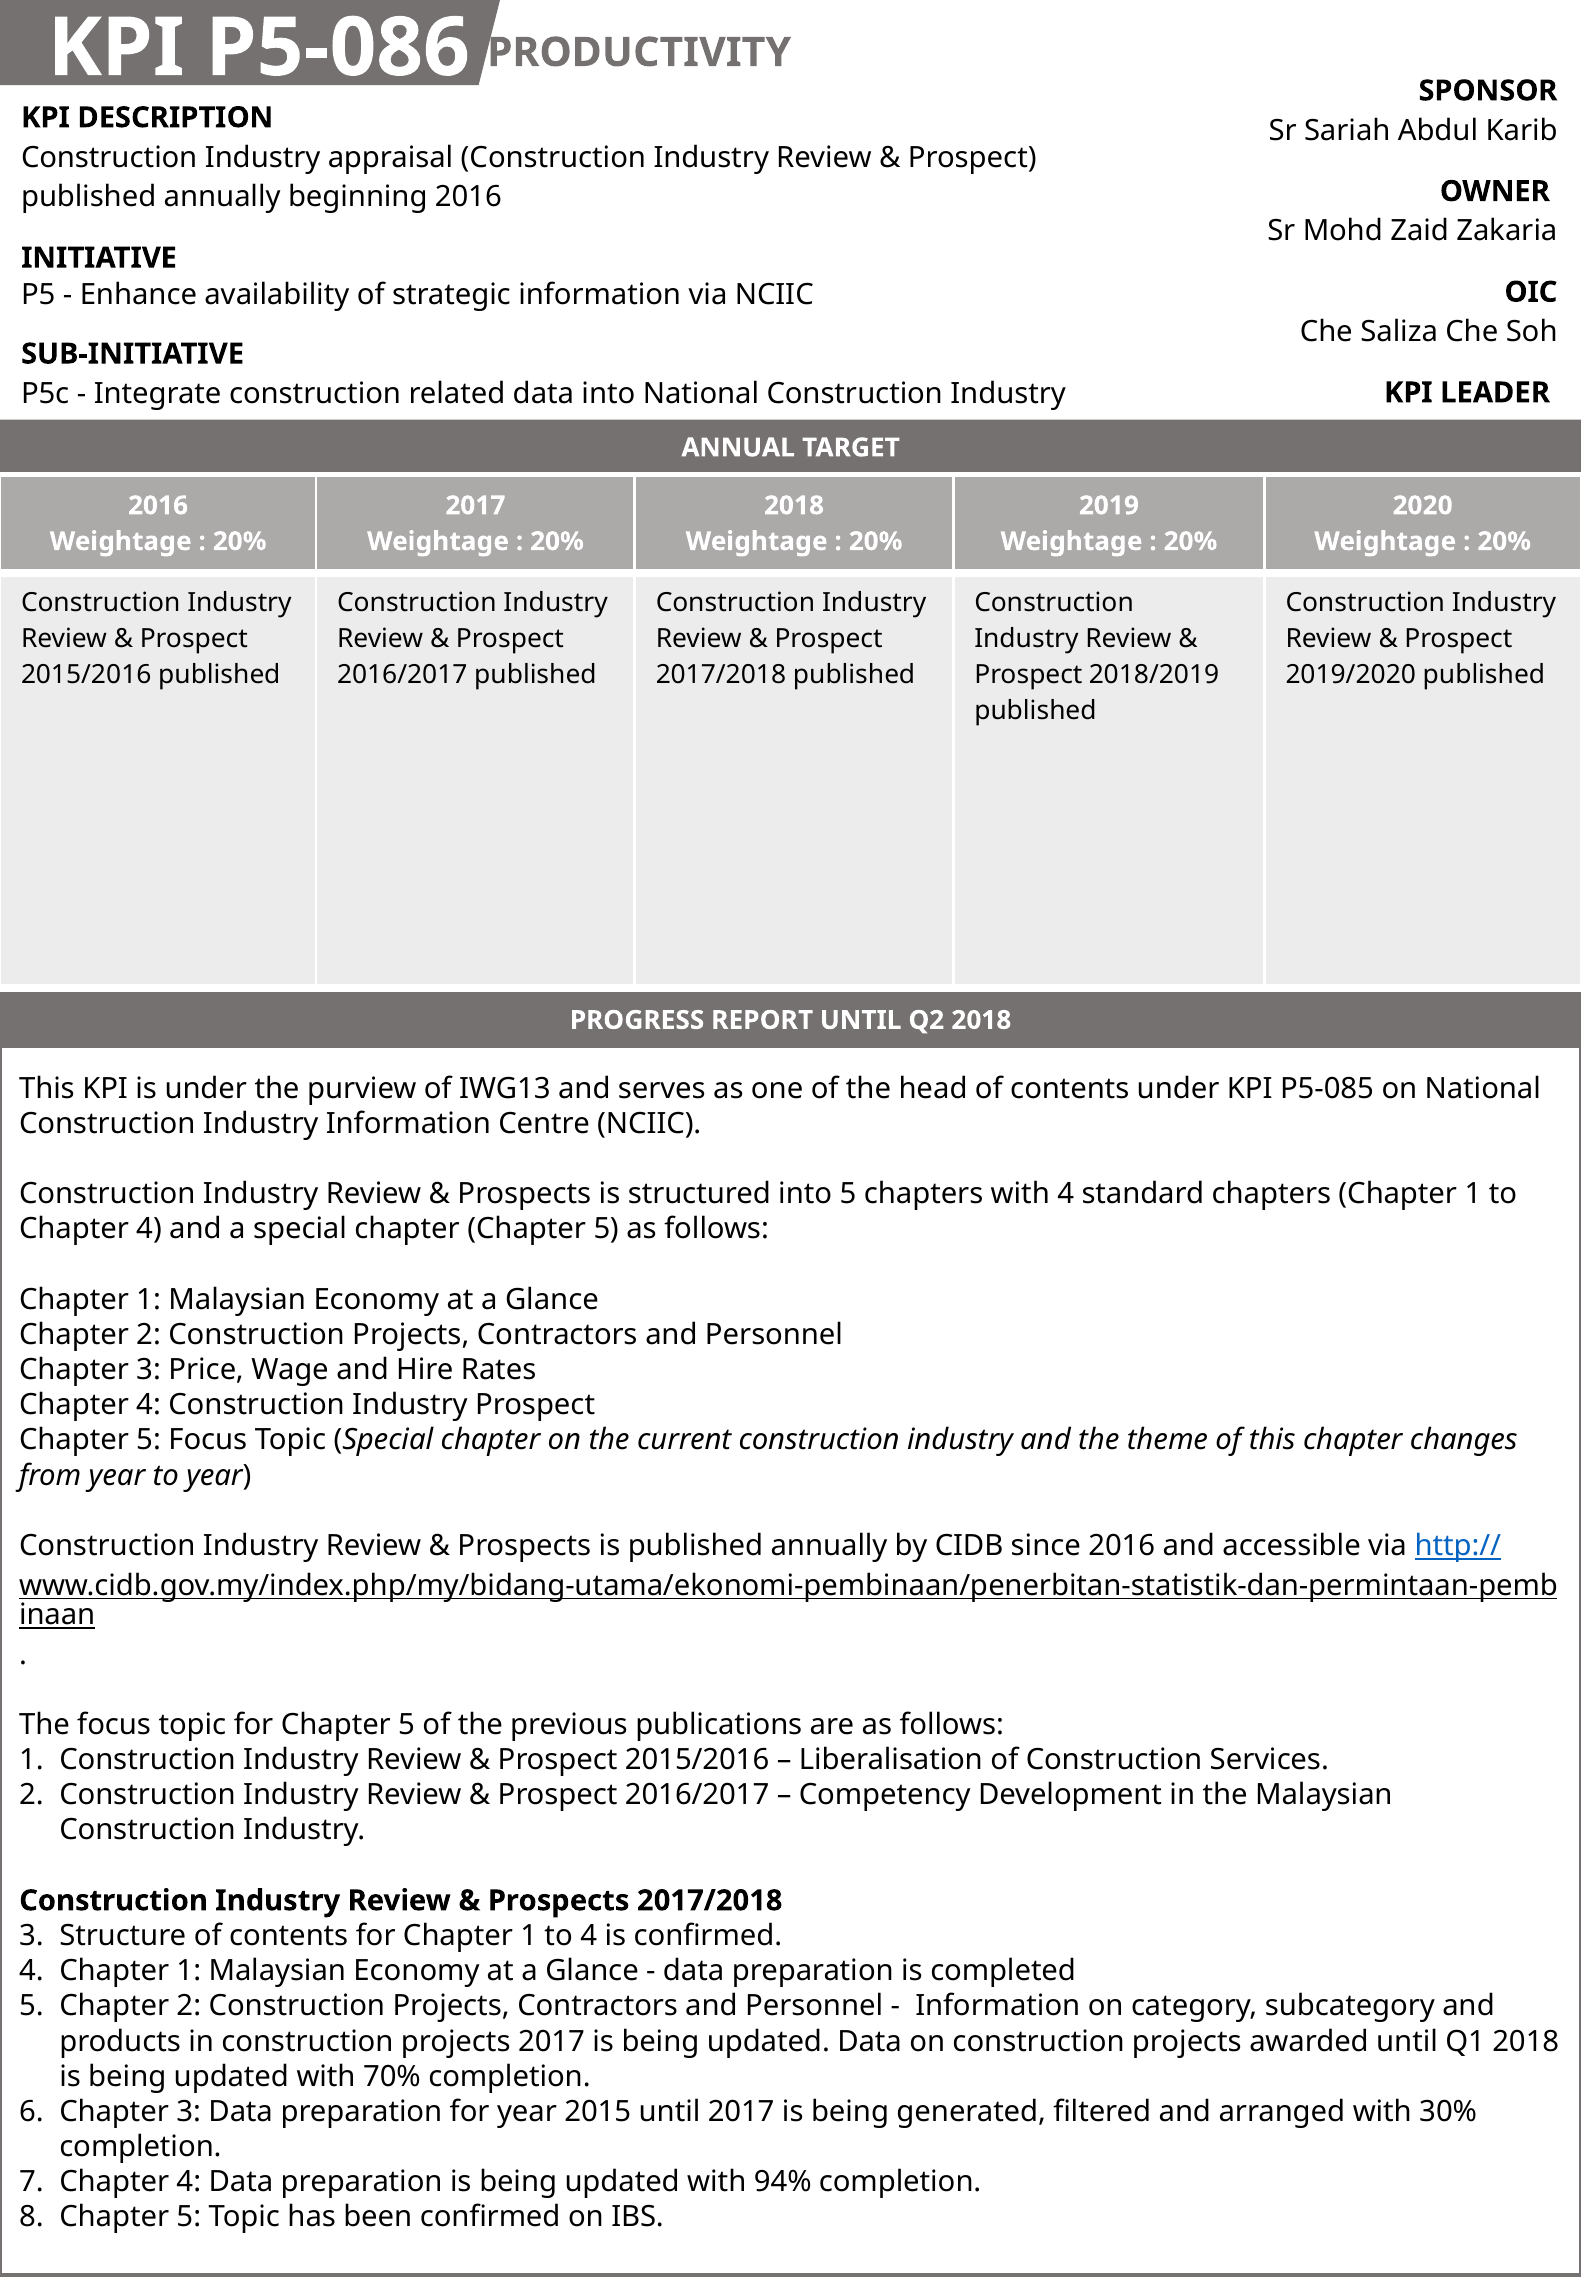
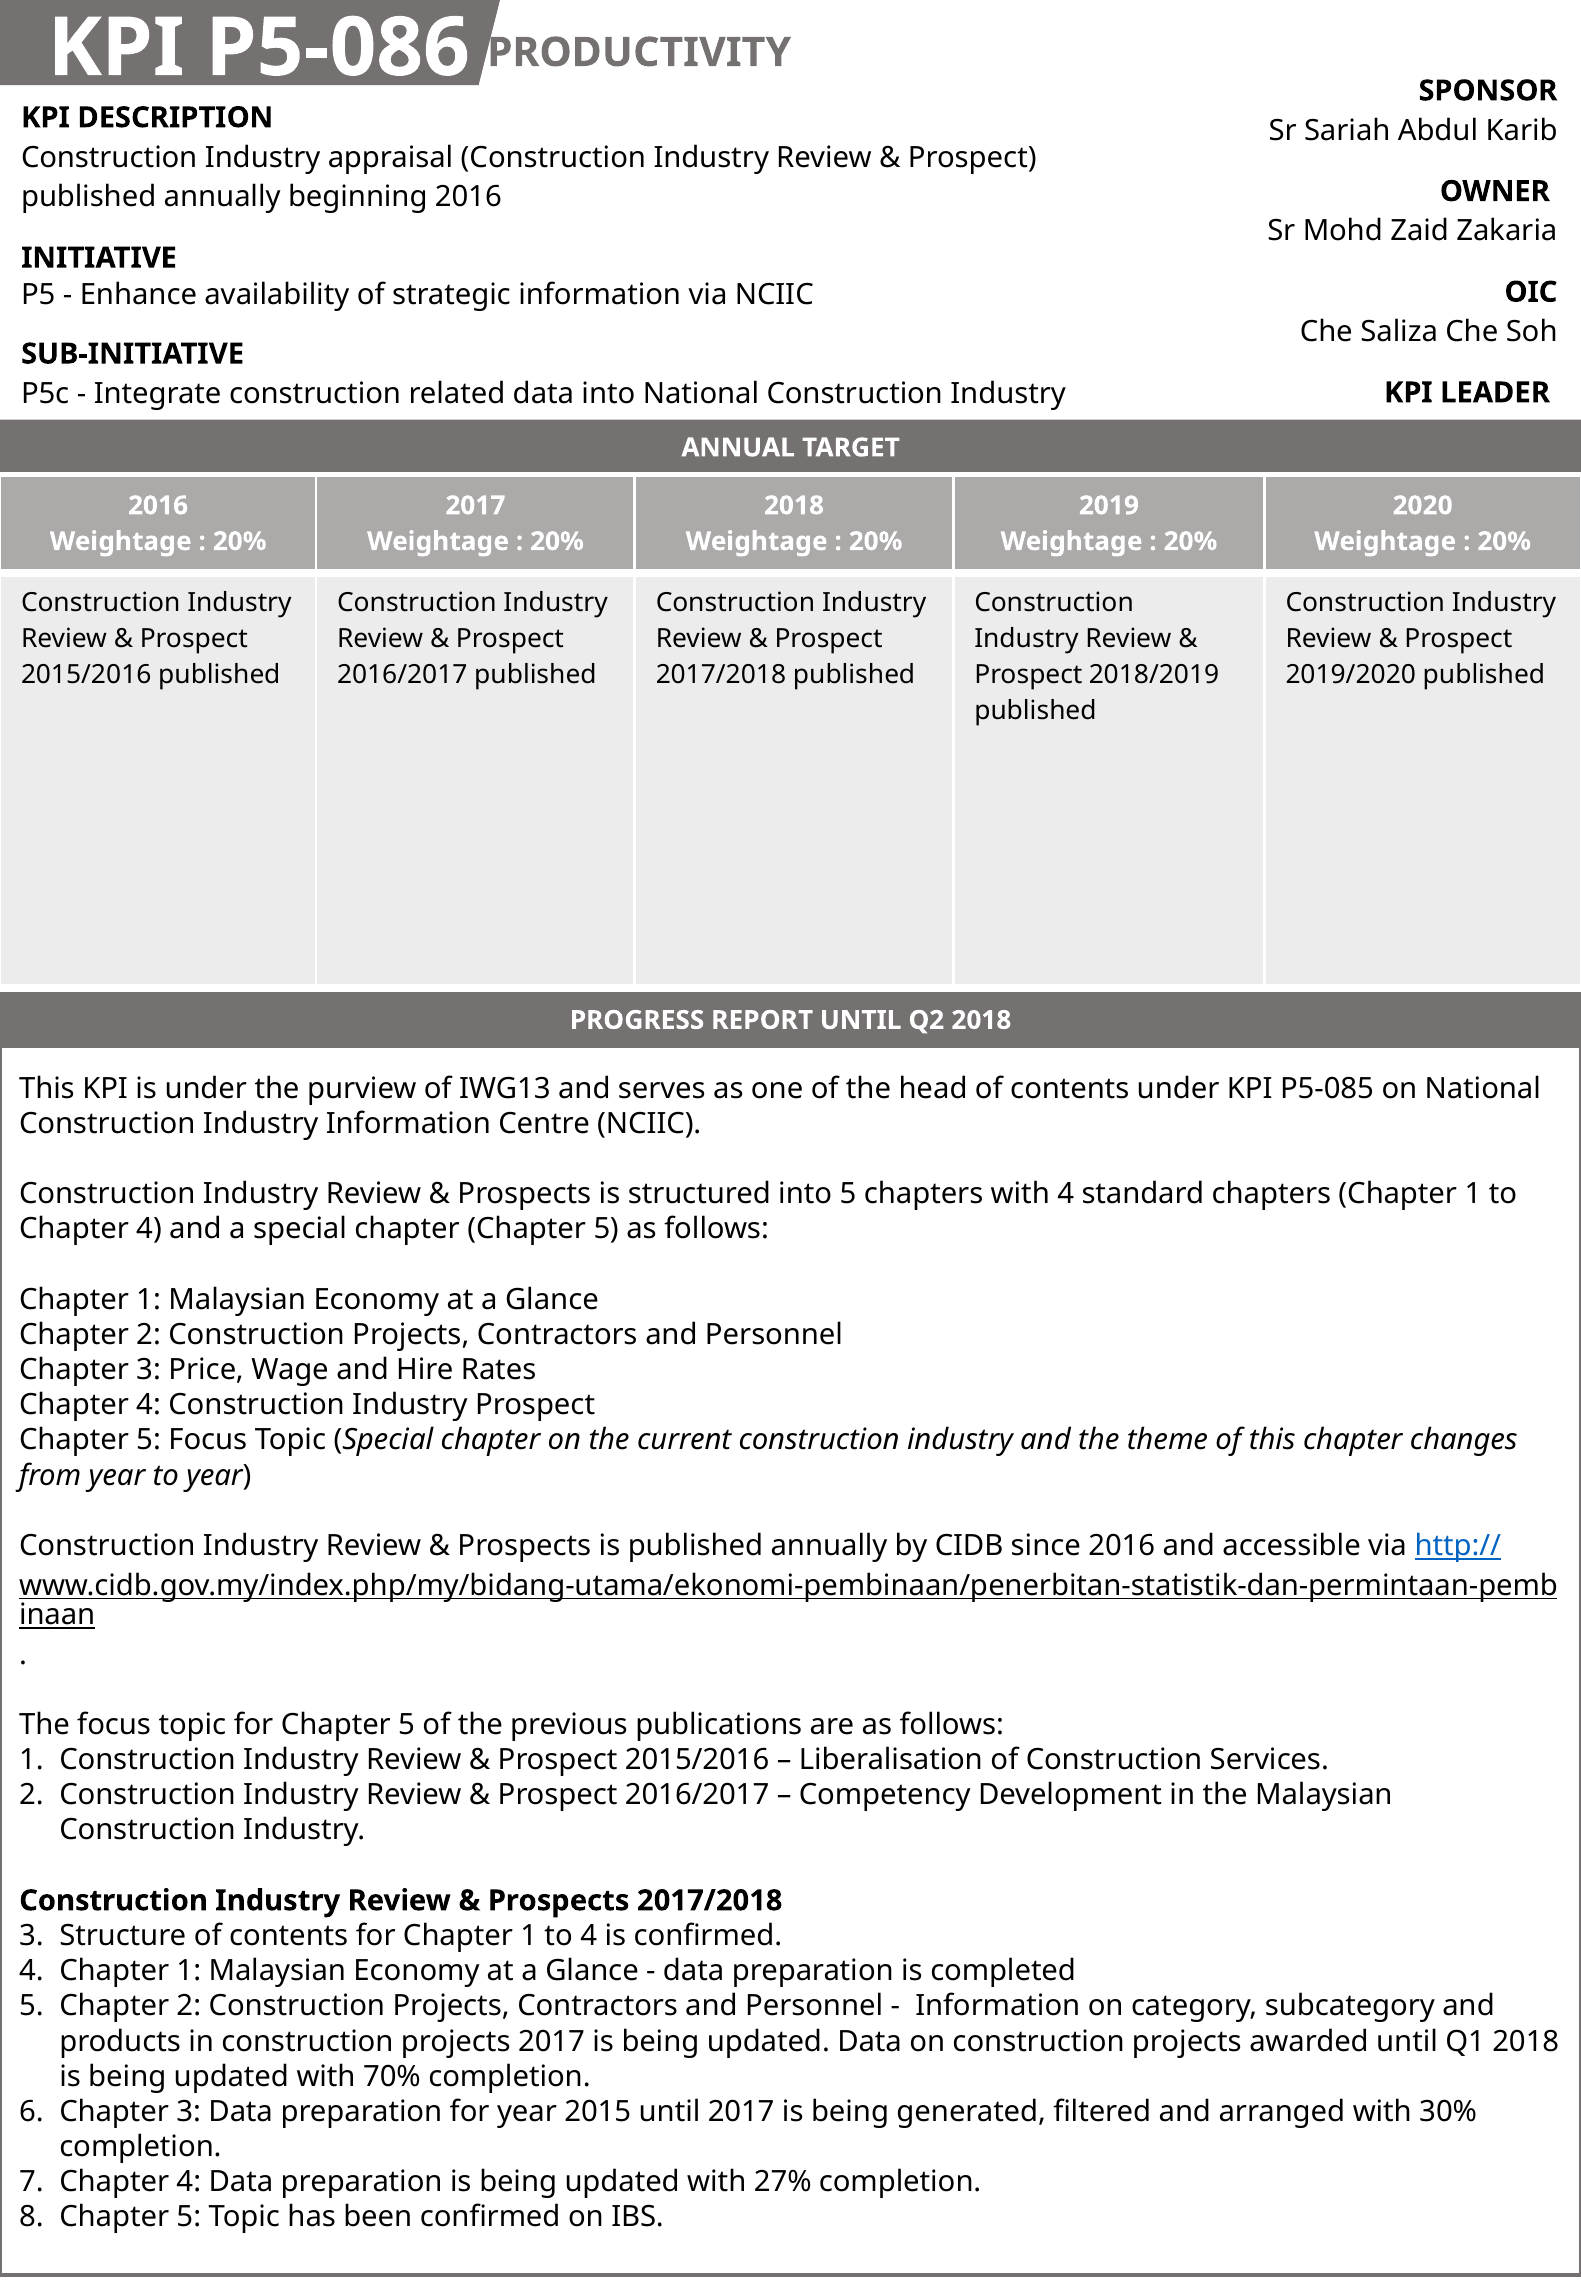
94%: 94% -> 27%
